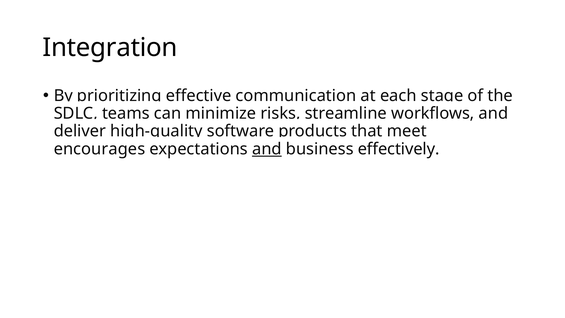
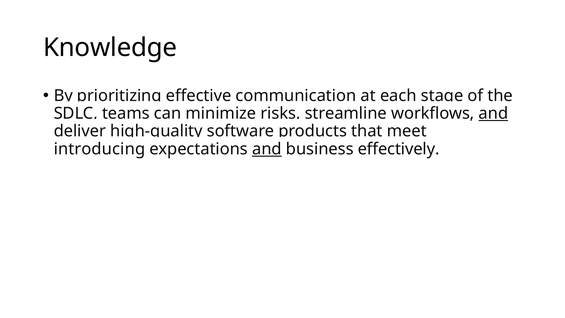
Integration: Integration -> Knowledge
and at (493, 113) underline: none -> present
encourages: encourages -> introducing
